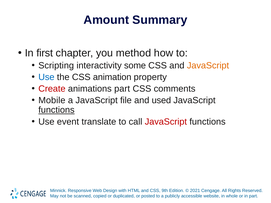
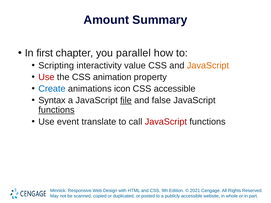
method: method -> parallel
some: some -> value
Use at (46, 77) colour: blue -> red
Create colour: red -> blue
animations part: part -> icon
CSS comments: comments -> accessible
Mobile: Mobile -> Syntax
file underline: none -> present
used: used -> false
